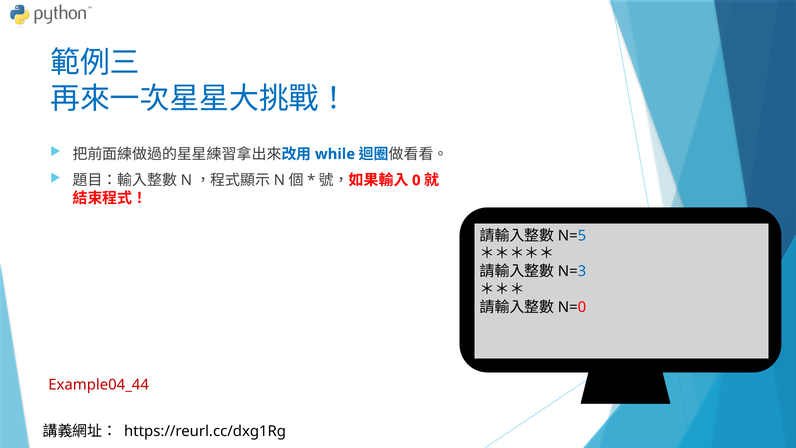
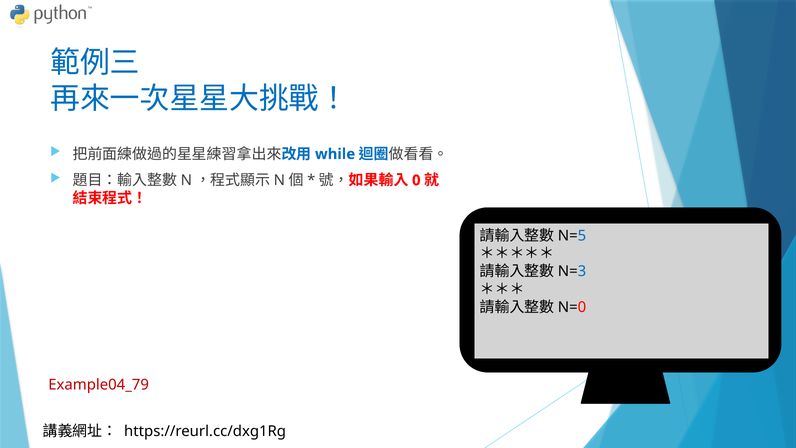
Example04_44: Example04_44 -> Example04_79
